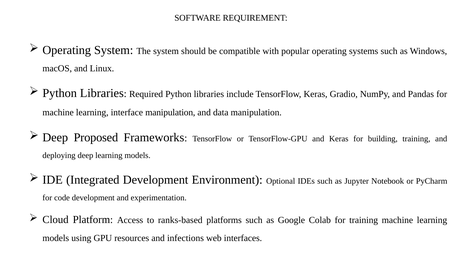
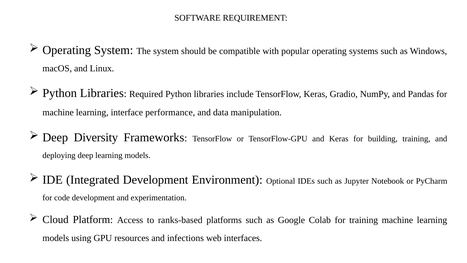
interface manipulation: manipulation -> performance
Proposed: Proposed -> Diversity
